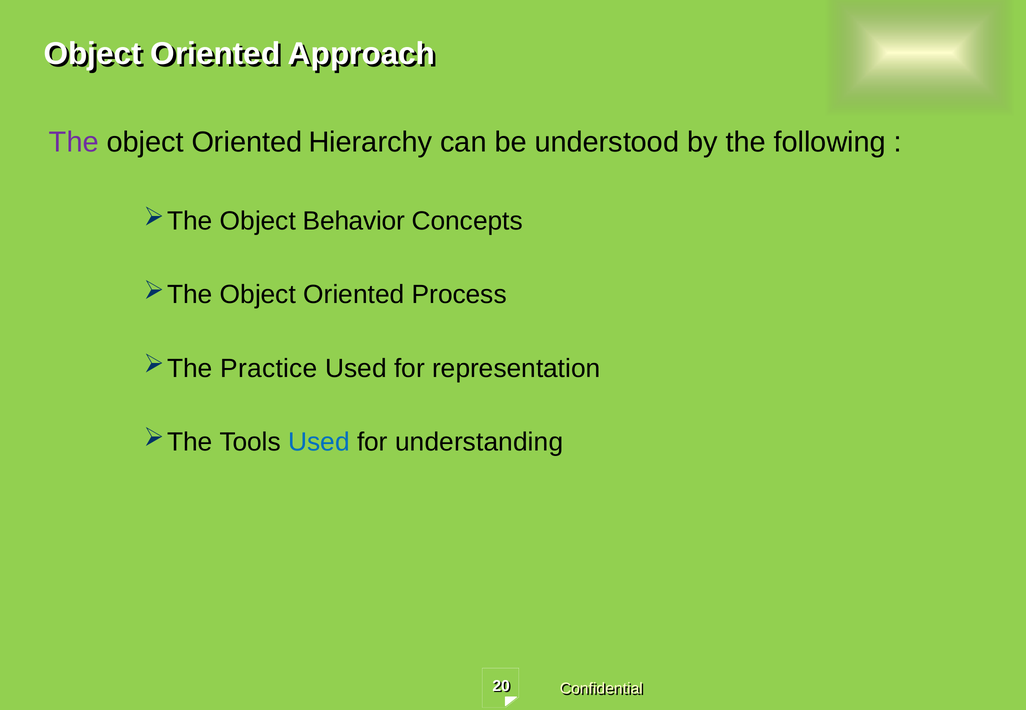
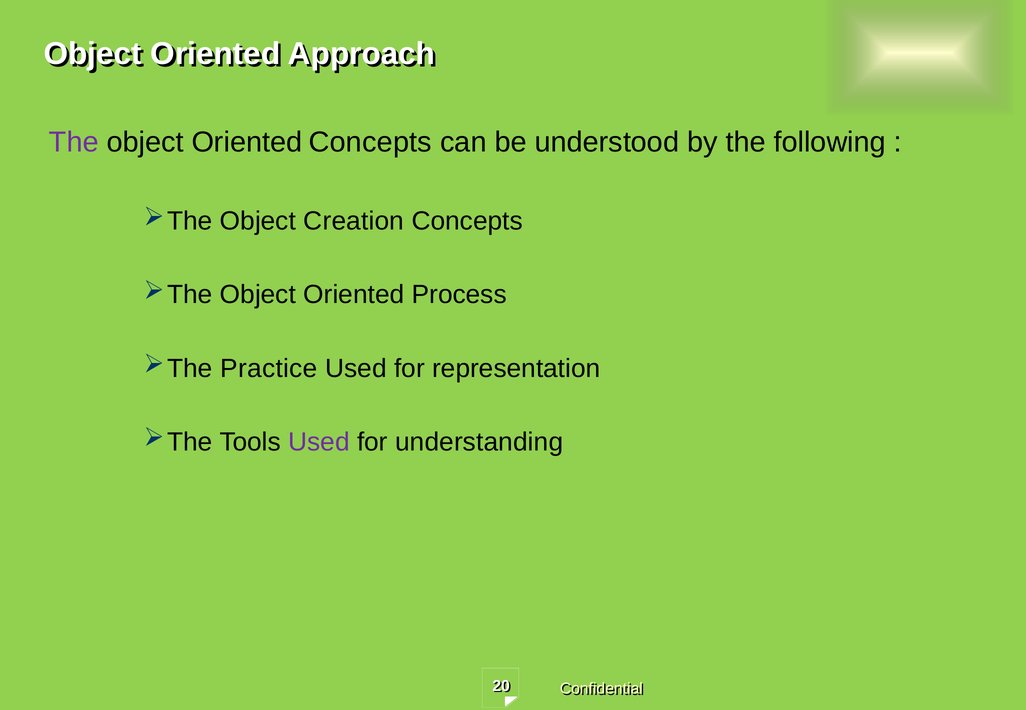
Oriented Hierarchy: Hierarchy -> Concepts
Behavior: Behavior -> Creation
Used at (319, 442) colour: blue -> purple
